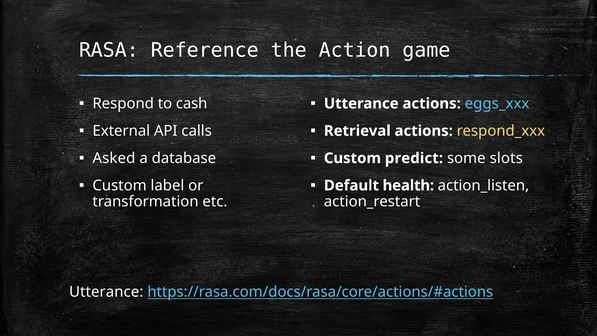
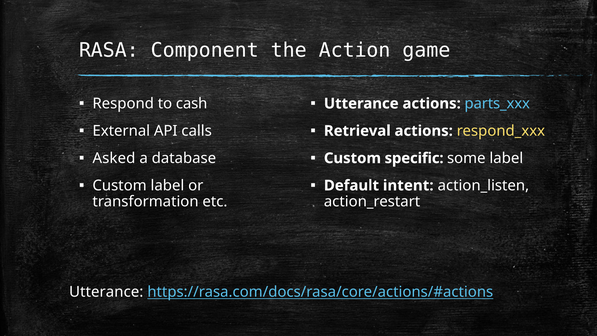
Reference: Reference -> Component
eggs_xxx: eggs_xxx -> parts_xxx
predict: predict -> specific
some slots: slots -> label
health: health -> intent
